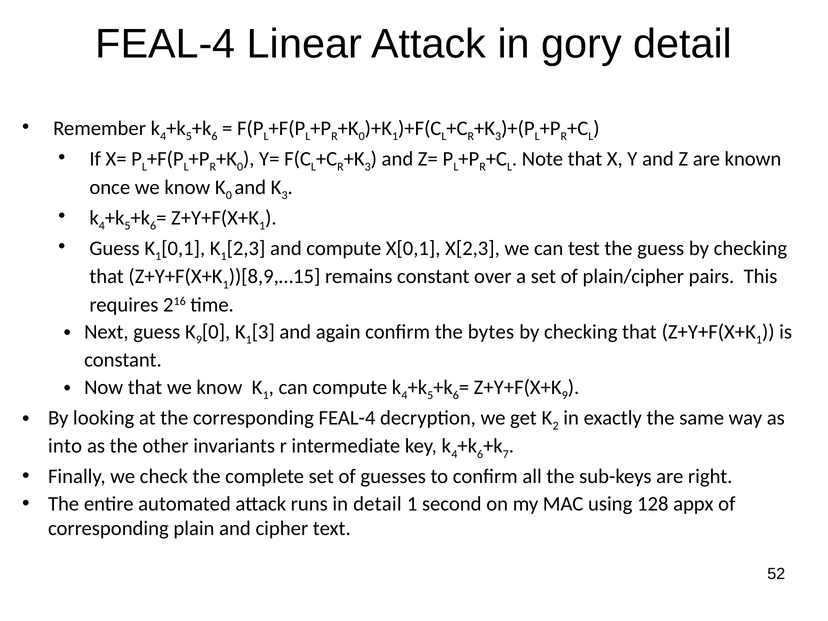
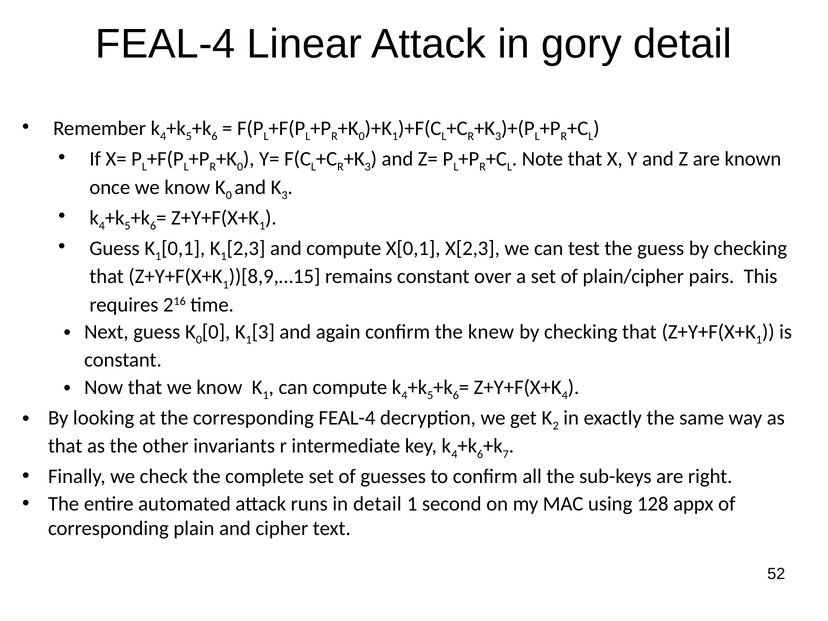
9 at (199, 340): 9 -> 0
bytes: bytes -> knew
9 at (565, 395): 9 -> 4
into at (65, 446): into -> that
